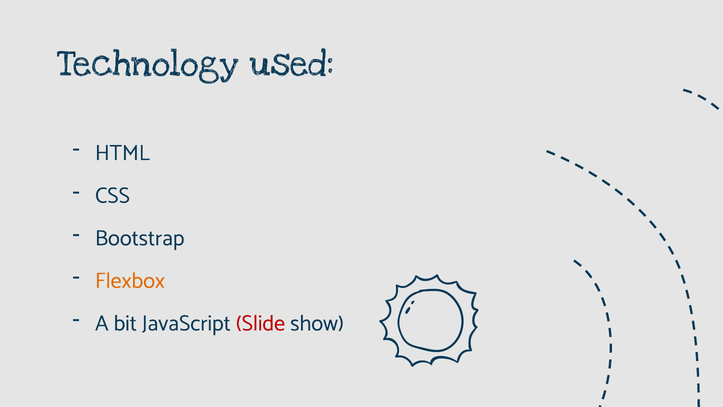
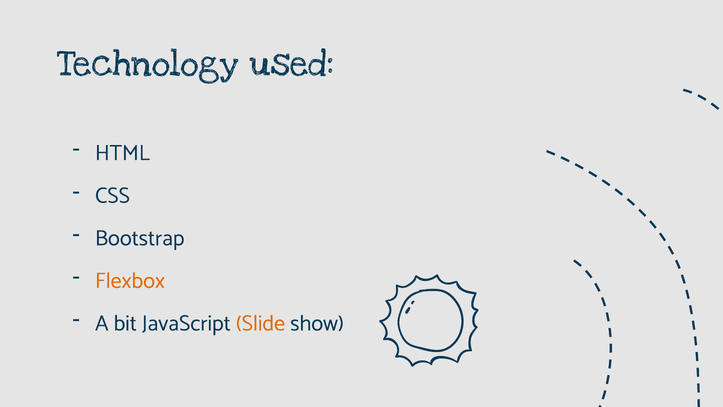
Slide colour: red -> orange
